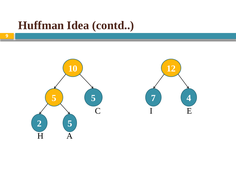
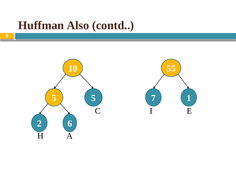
Idea: Idea -> Also
12: 12 -> 55
4: 4 -> 1
2 5: 5 -> 6
